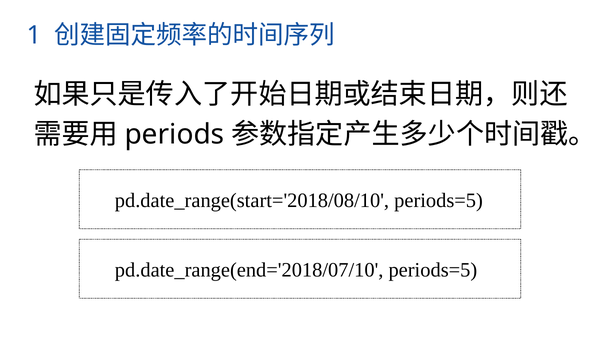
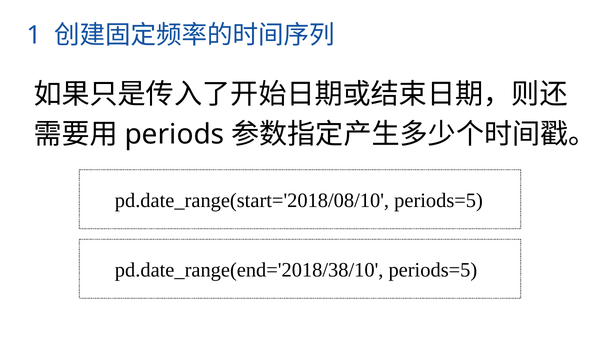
pd.date_range(end='2018/07/10: pd.date_range(end='2018/07/10 -> pd.date_range(end='2018/38/10
